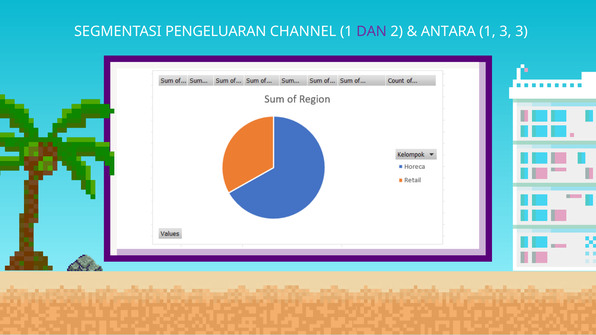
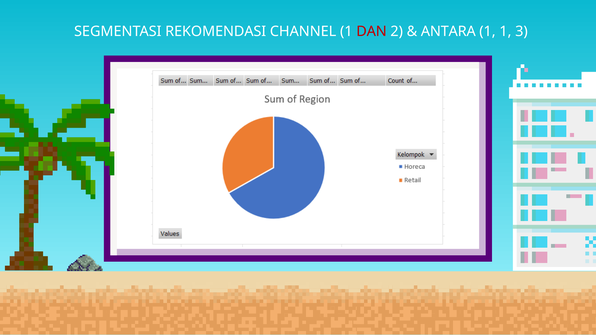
PENGELUARAN: PENGELUARAN -> REKOMENDASI
DAN colour: purple -> red
1 3: 3 -> 1
